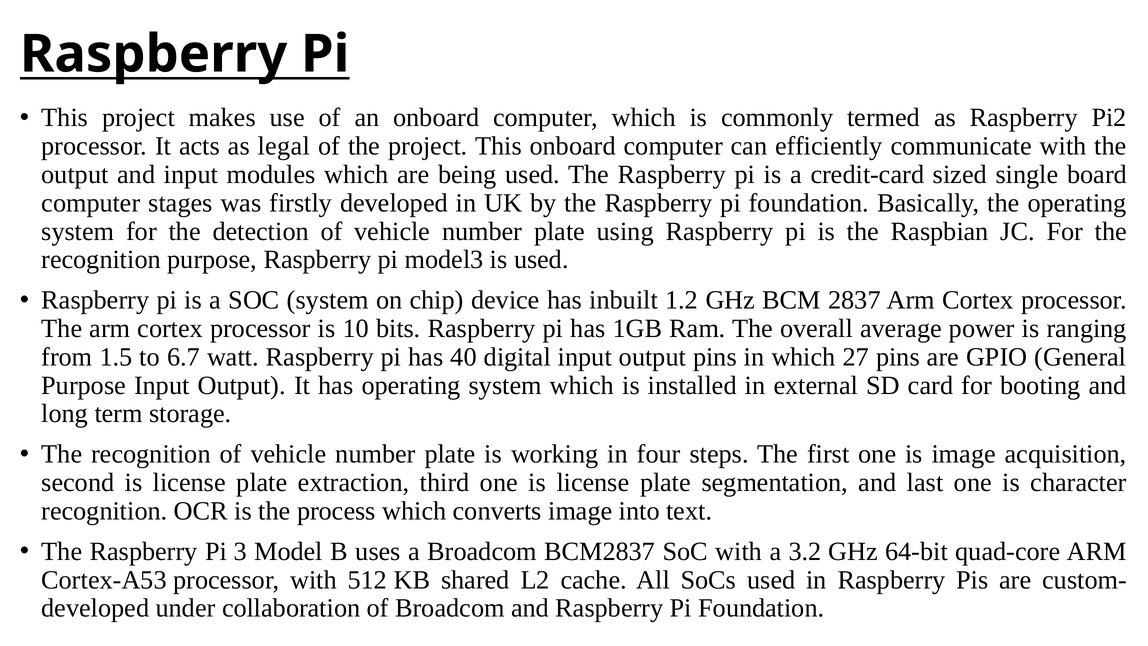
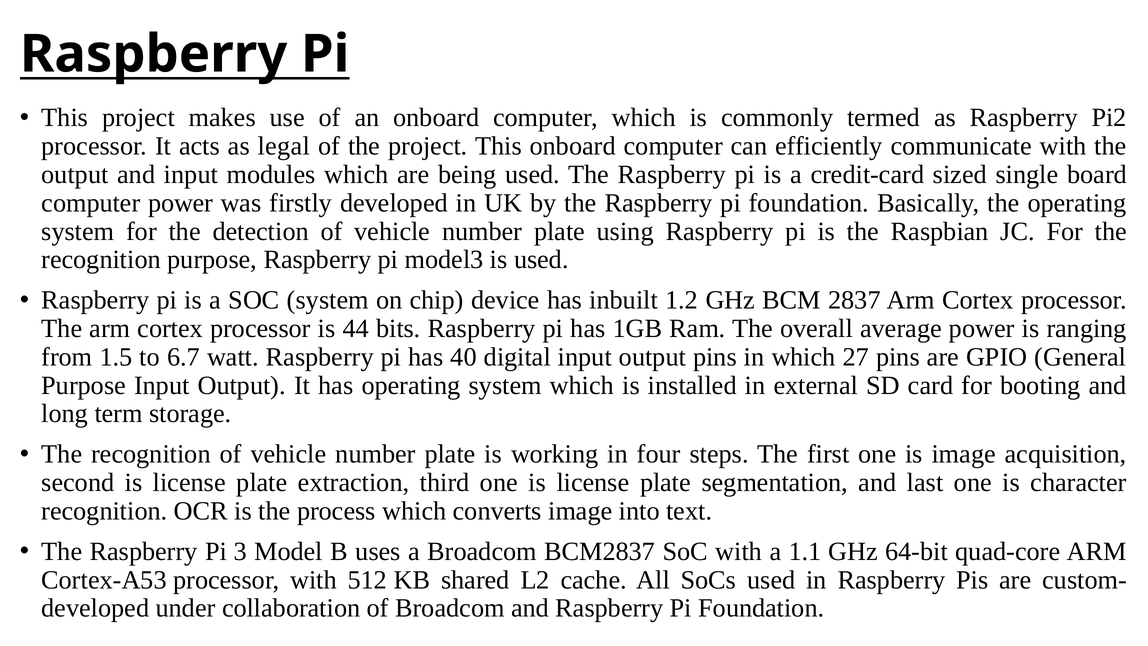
computer stages: stages -> power
10: 10 -> 44
3.2: 3.2 -> 1.1
